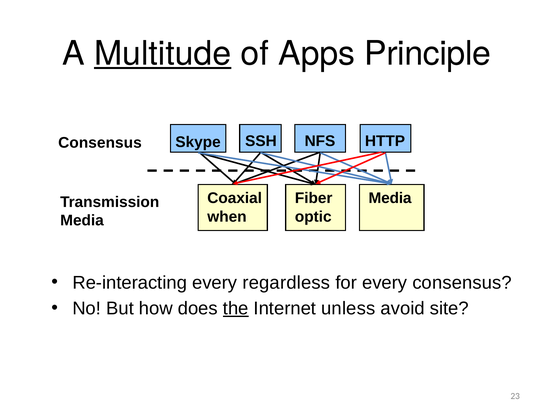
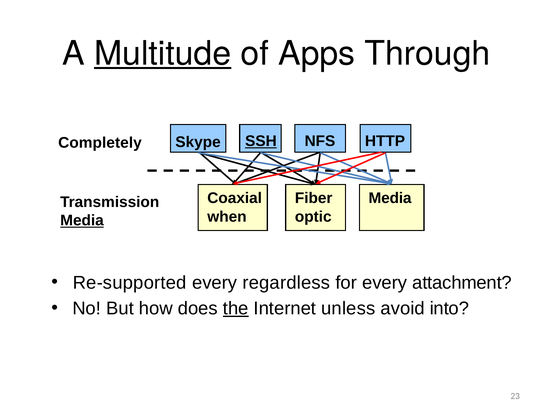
Principle: Principle -> Through
SSH underline: none -> present
Consensus at (100, 143): Consensus -> Completely
Media at (82, 220) underline: none -> present
Re-interacting: Re-interacting -> Re-supported
every consensus: consensus -> attachment
site: site -> into
